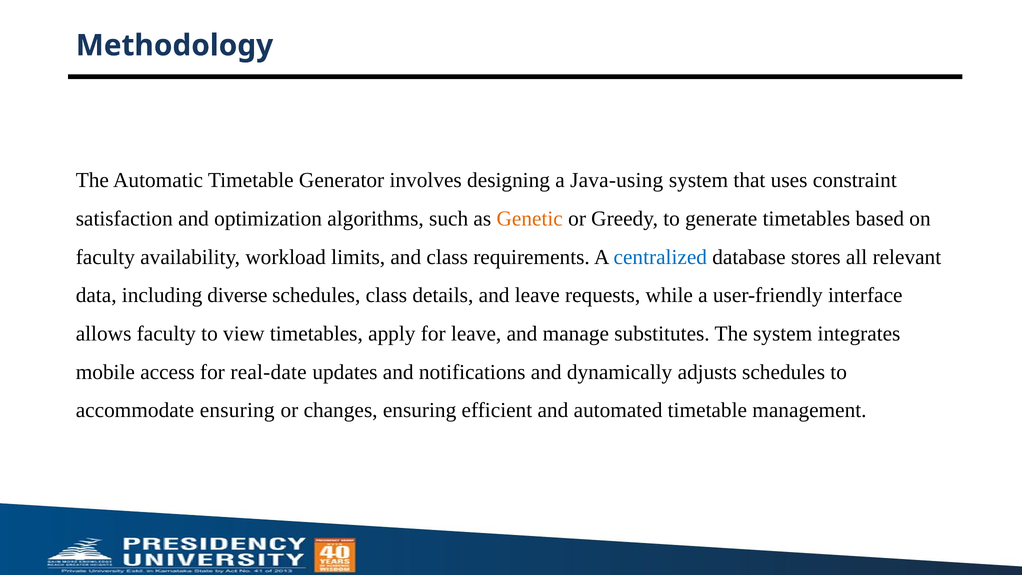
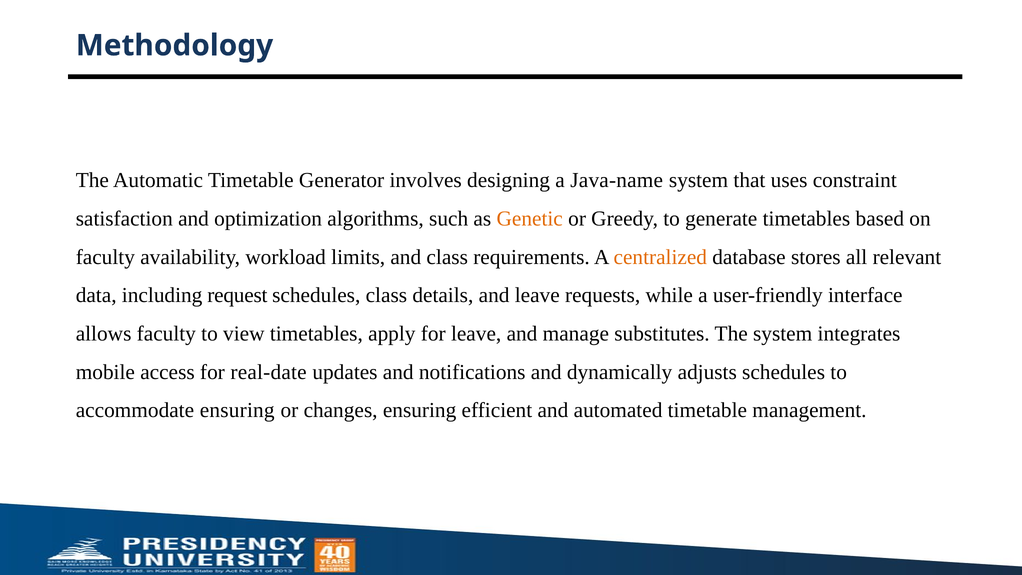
Java-using: Java-using -> Java-name
centralized colour: blue -> orange
diverse: diverse -> request
